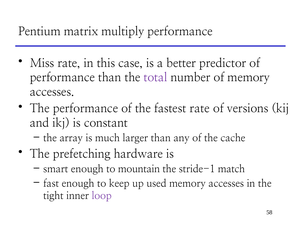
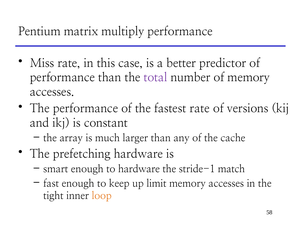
to mountain: mountain -> hardware
used: used -> limit
loop colour: purple -> orange
